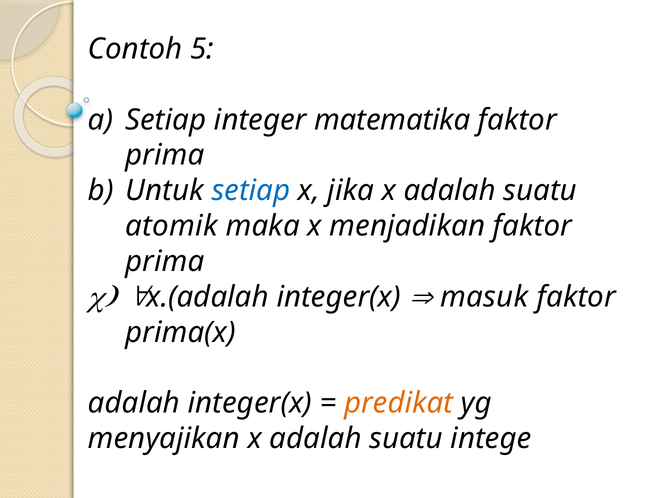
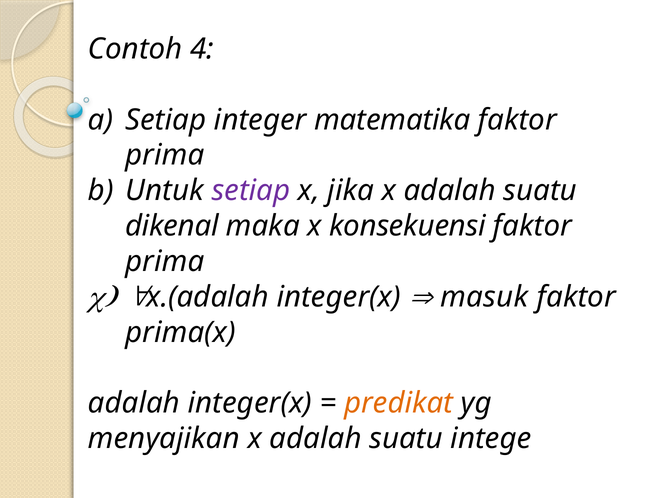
5: 5 -> 4
setiap at (251, 191) colour: blue -> purple
atomik: atomik -> dikenal
menjadikan: menjadikan -> konsekuensi
